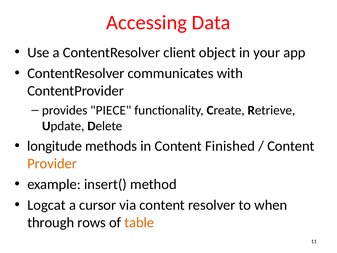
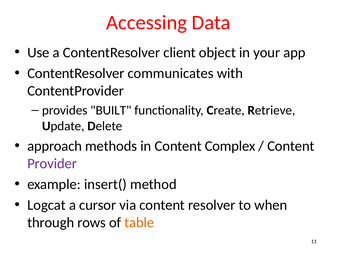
PIECE: PIECE -> BUILT
longitude: longitude -> approach
Finished: Finished -> Complex
Provider colour: orange -> purple
